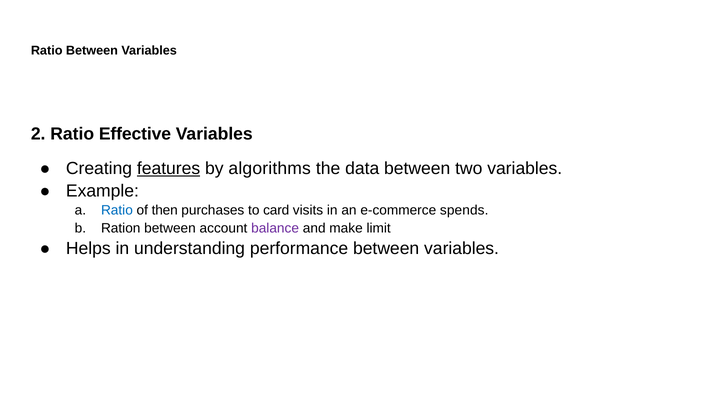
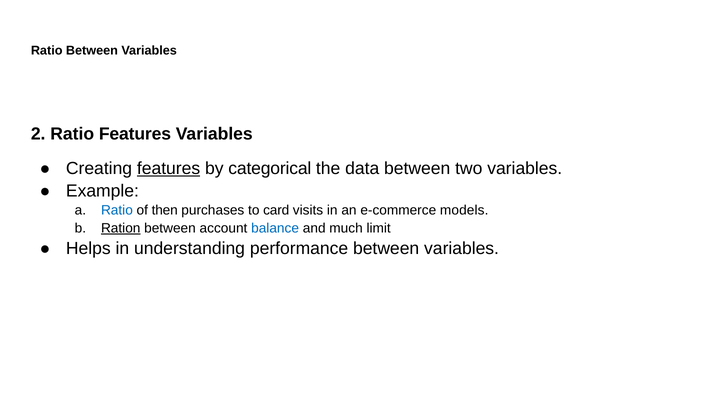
Ratio Effective: Effective -> Features
algorithms: algorithms -> categorical
spends: spends -> models
Ration underline: none -> present
balance colour: purple -> blue
make: make -> much
